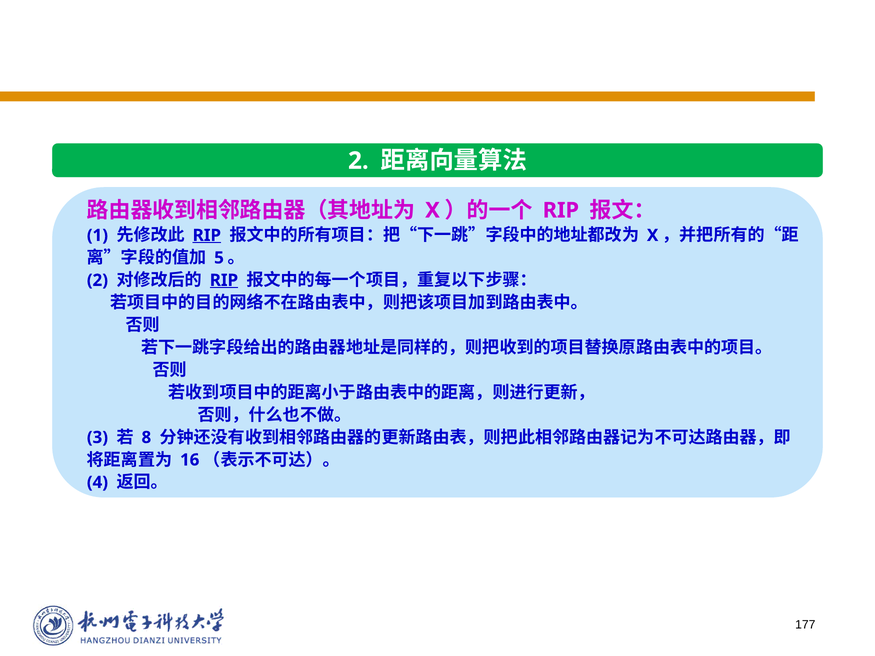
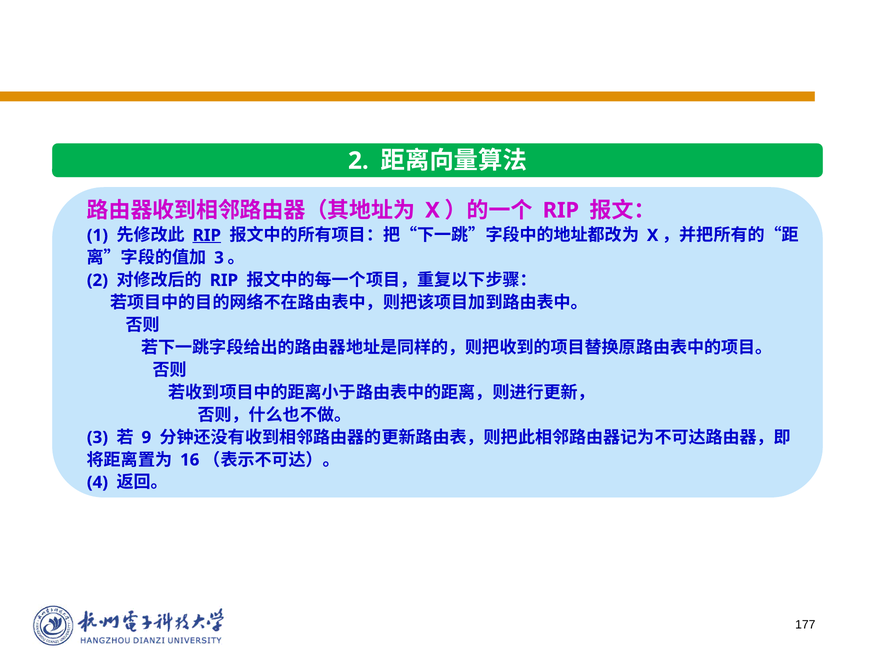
5 at (219, 258): 5 -> 3
RIP at (224, 280) underline: present -> none
8: 8 -> 9
